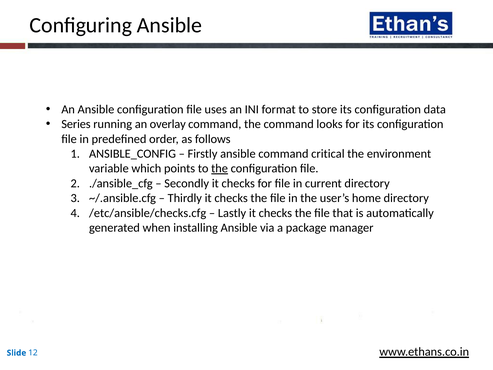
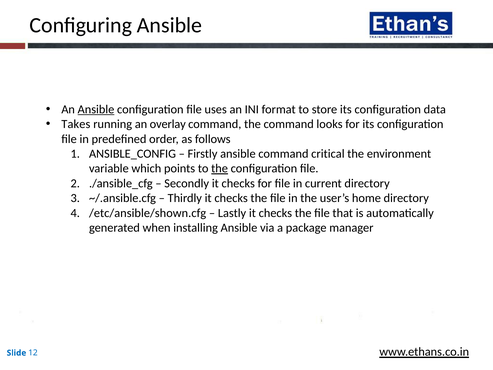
Ansible at (96, 109) underline: none -> present
Series: Series -> Takes
/etc/ansible/checks.cfg: /etc/ansible/checks.cfg -> /etc/ansible/shown.cfg
